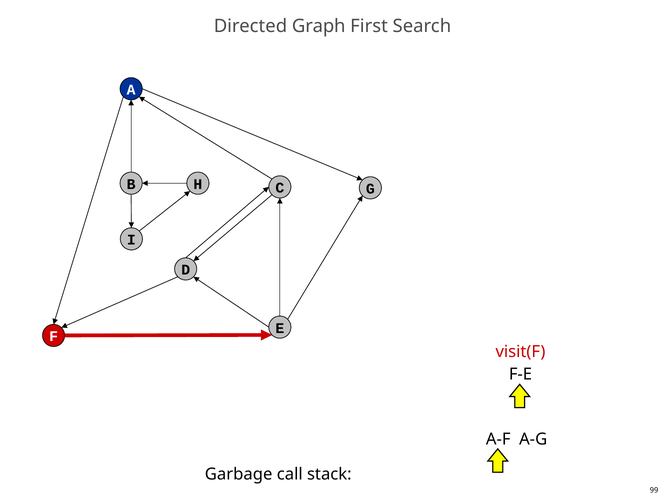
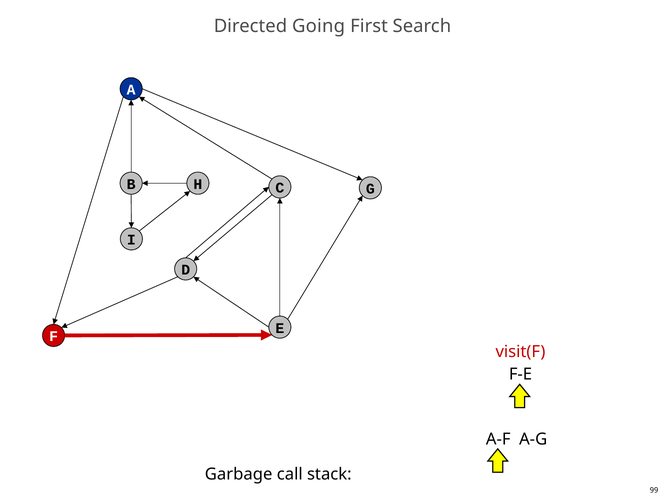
Graph: Graph -> Going
